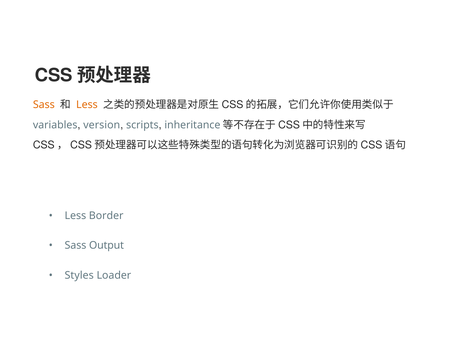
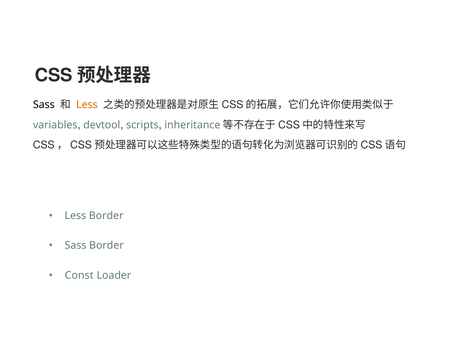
Sass at (44, 104) colour: orange -> black
version: version -> devtool
Sass Output: Output -> Border
Styles: Styles -> Const
